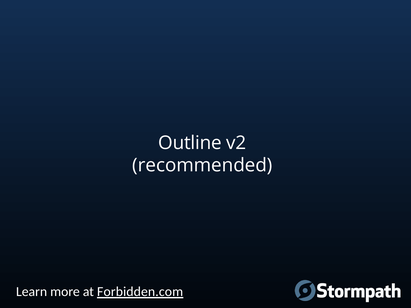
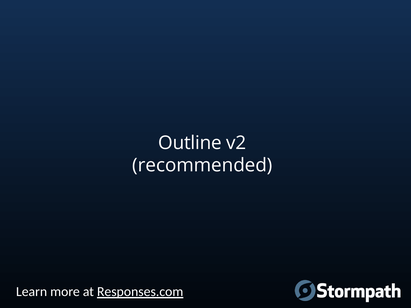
Forbidden.com: Forbidden.com -> Responses.com
